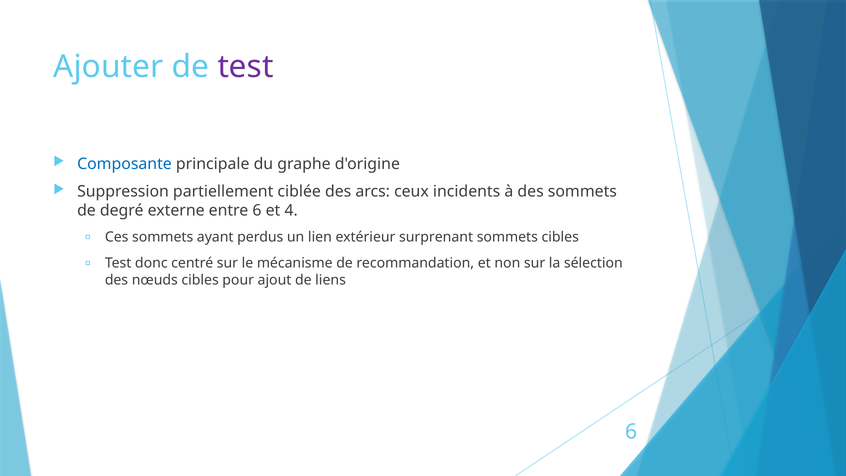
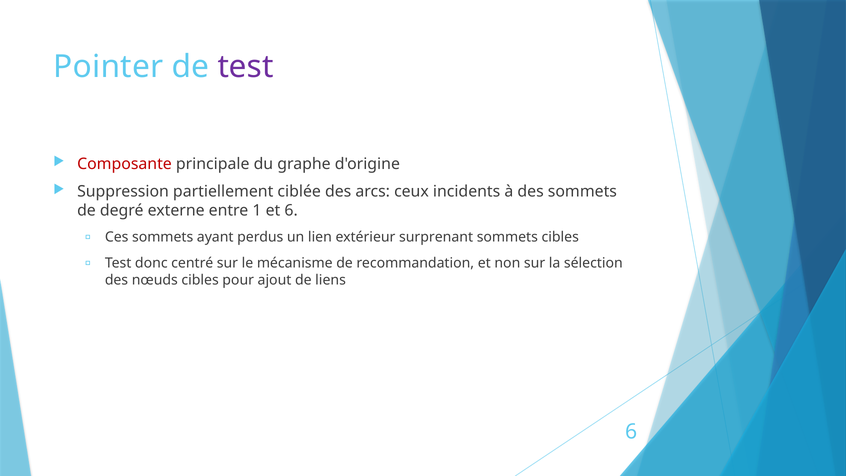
Ajouter: Ajouter -> Pointer
Composante colour: blue -> red
entre 6: 6 -> 1
et 4: 4 -> 6
